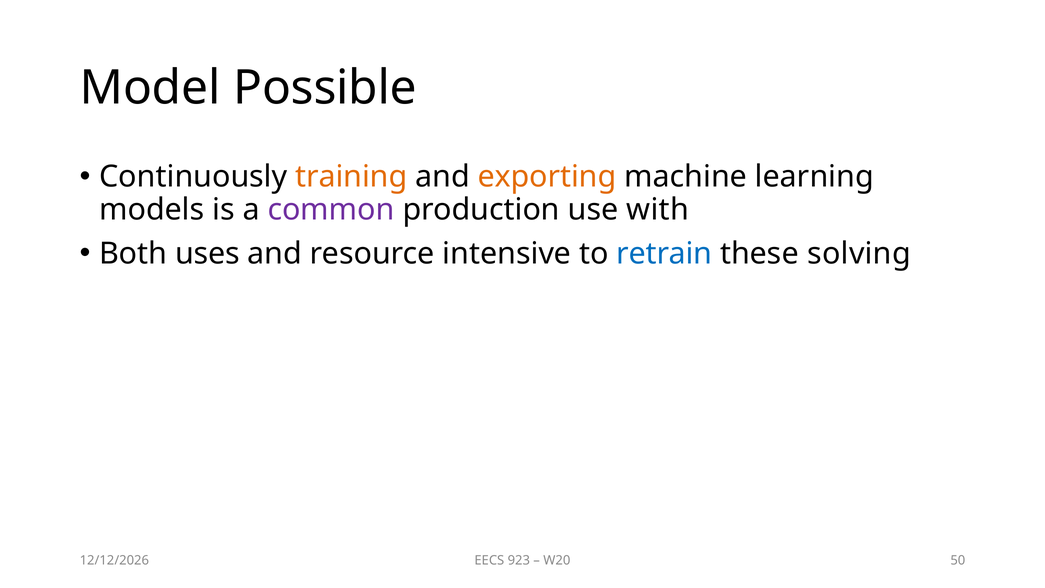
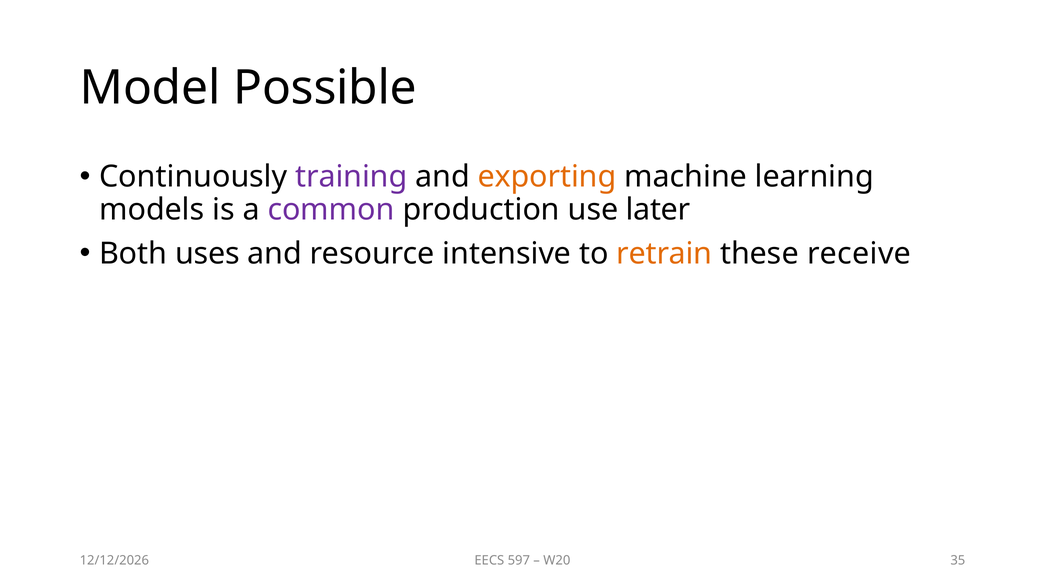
training colour: orange -> purple
with: with -> later
retrain colour: blue -> orange
solving: solving -> receive
923: 923 -> 597
50: 50 -> 35
